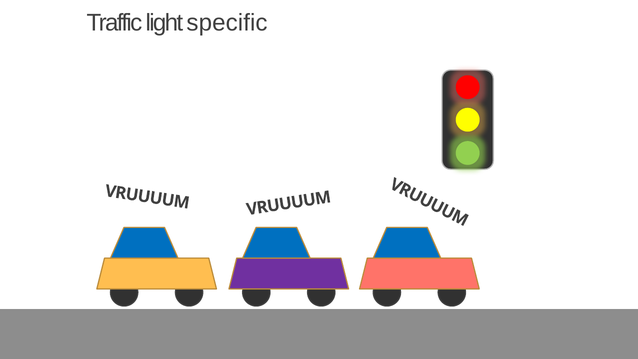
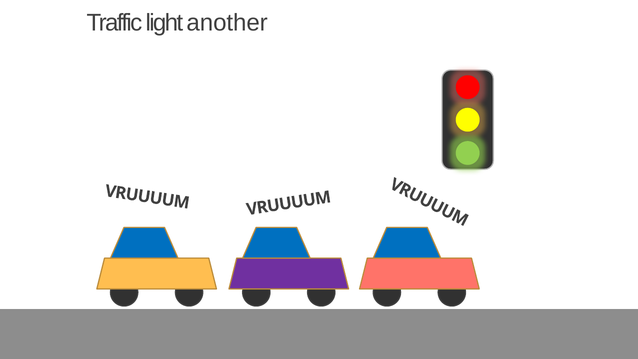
specific: specific -> another
